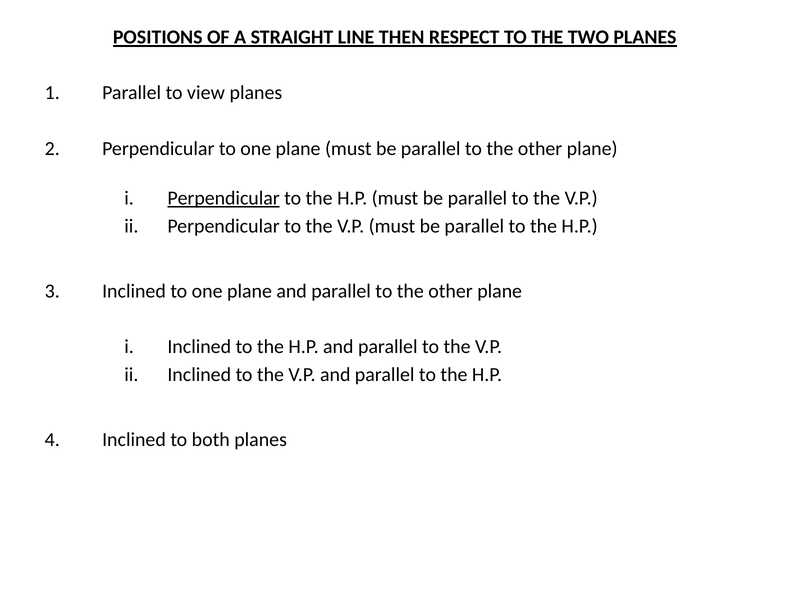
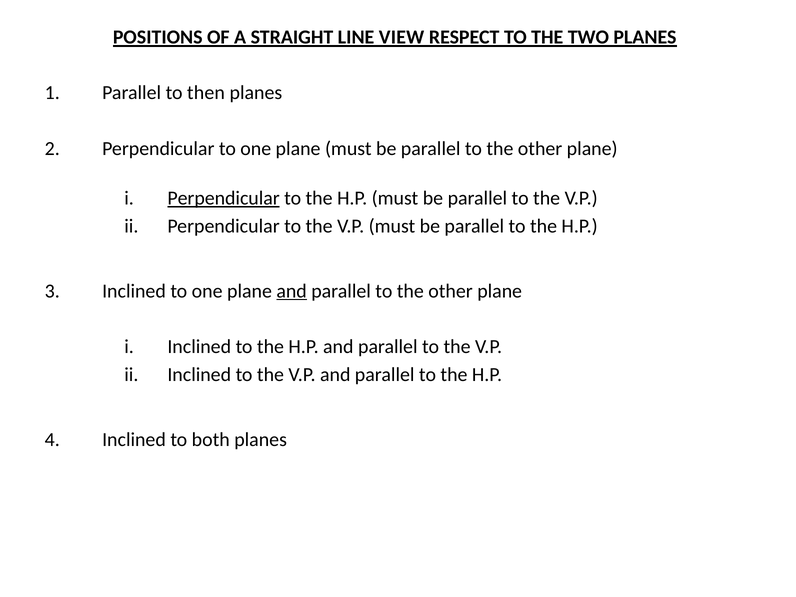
THEN: THEN -> VIEW
view: view -> then
and at (292, 291) underline: none -> present
